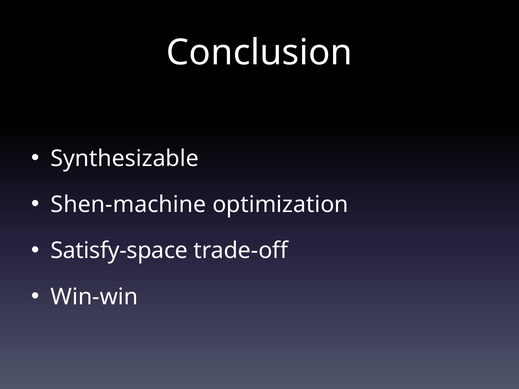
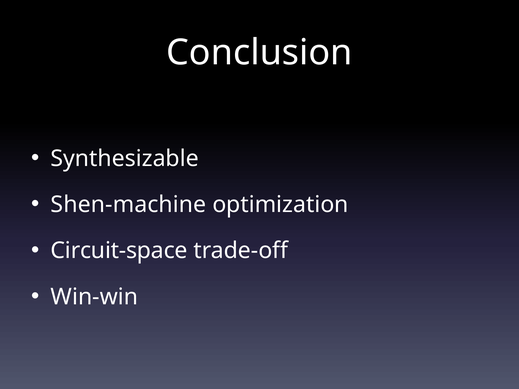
Satisfy-space: Satisfy-space -> Circuit-space
